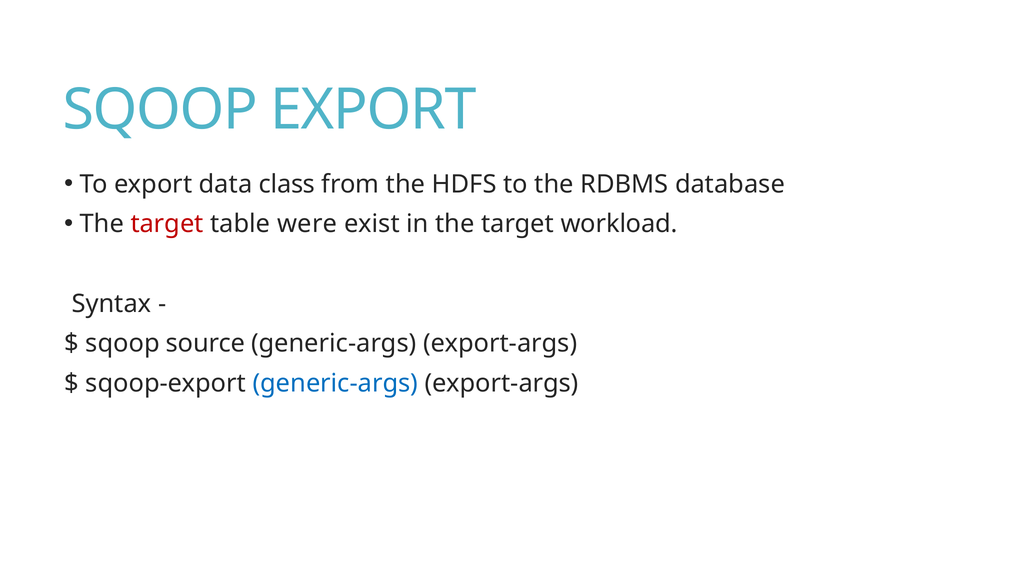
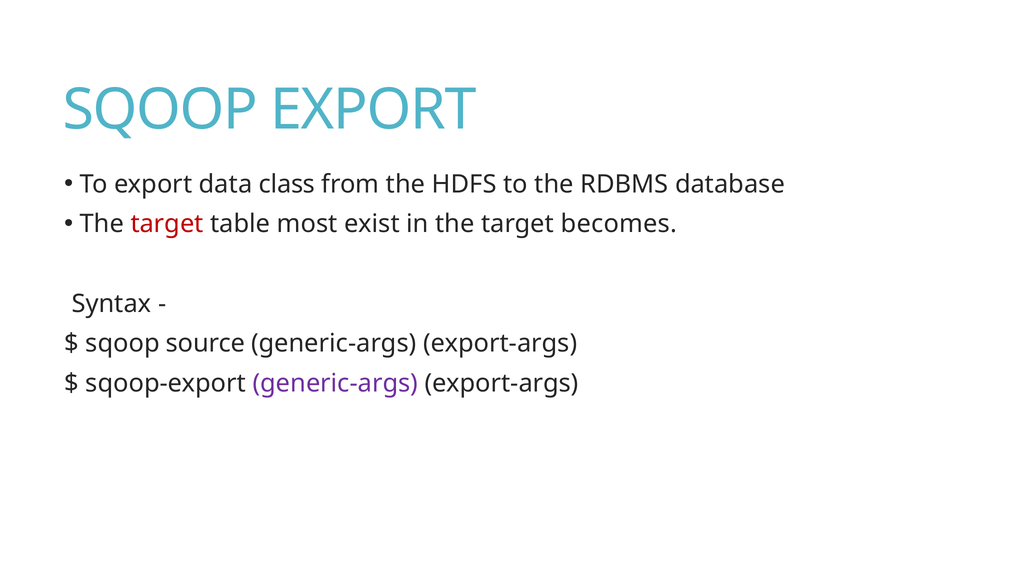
were: were -> most
workload: workload -> becomes
generic-args at (335, 383) colour: blue -> purple
